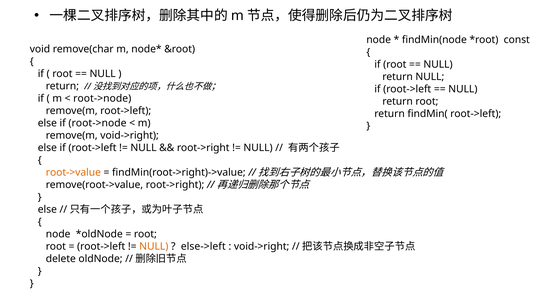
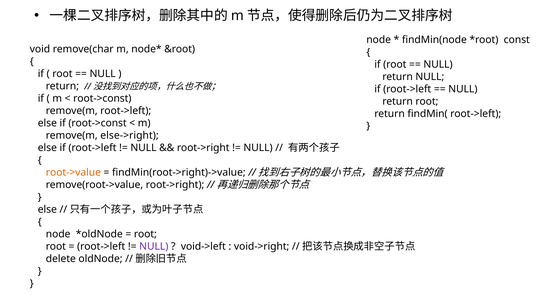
root->node at (102, 99): root->node -> root->const
if root->node: root->node -> root->const
remove(m void->right: void->right -> else->right
NULL at (154, 247) colour: orange -> purple
else->left: else->left -> void->left
